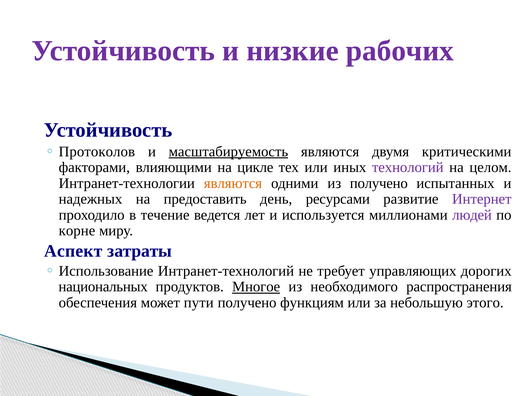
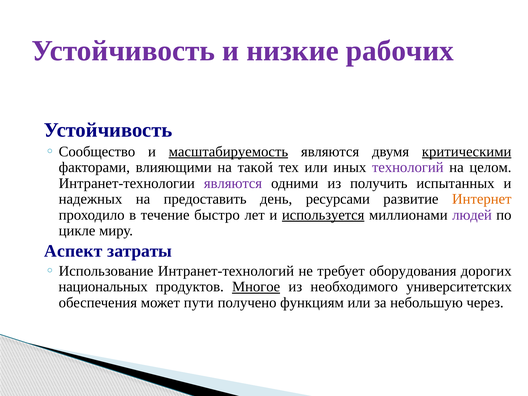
Протоколов: Протоколов -> Сообщество
критическими underline: none -> present
цикле: цикле -> такой
являются at (233, 183) colour: orange -> purple
из получено: получено -> получить
Интернет colour: purple -> orange
ведется: ведется -> быстро
используется underline: none -> present
корне: корне -> цикле
управляющих: управляющих -> оборудования
распространения: распространения -> университетских
этого: этого -> через
